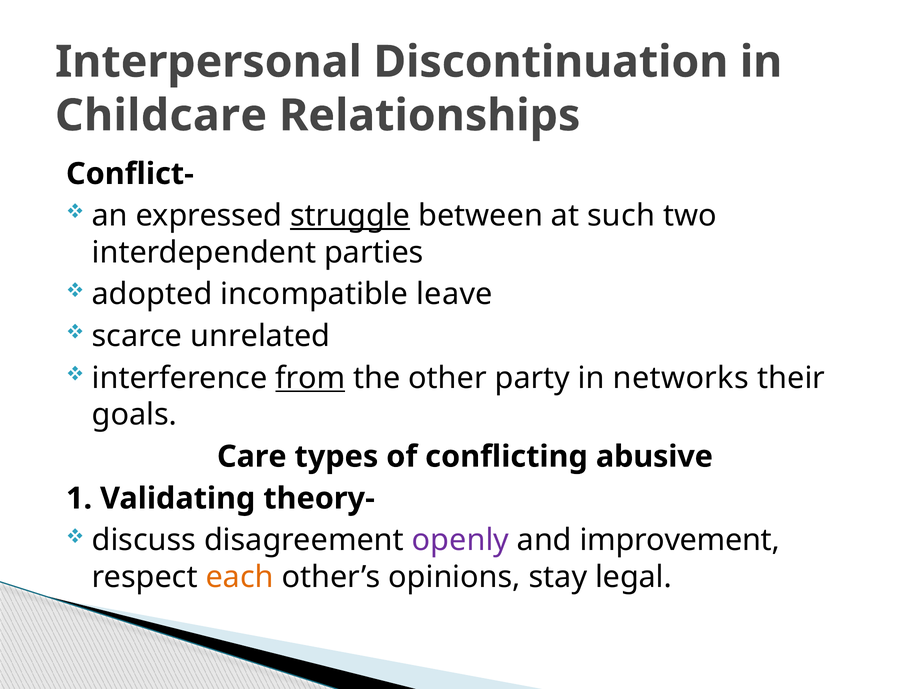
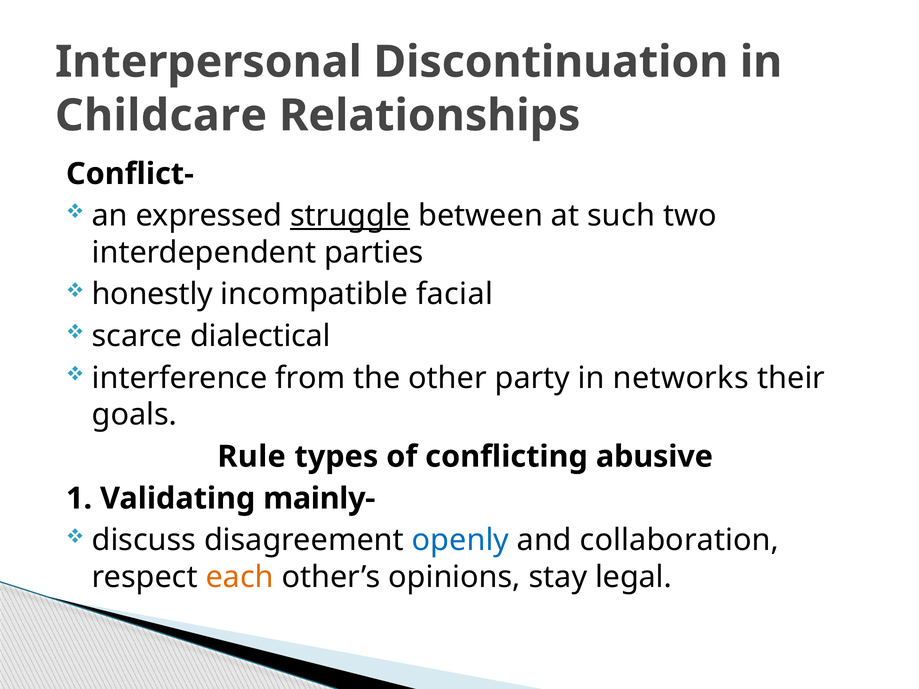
adopted: adopted -> honestly
leave: leave -> facial
unrelated: unrelated -> dialectical
from underline: present -> none
Care: Care -> Rule
theory-: theory- -> mainly-
openly colour: purple -> blue
improvement: improvement -> collaboration
